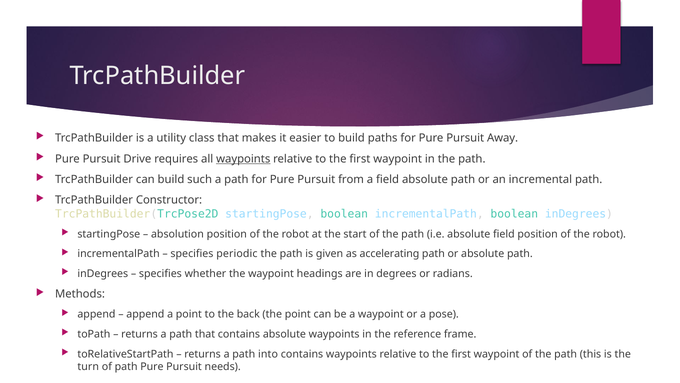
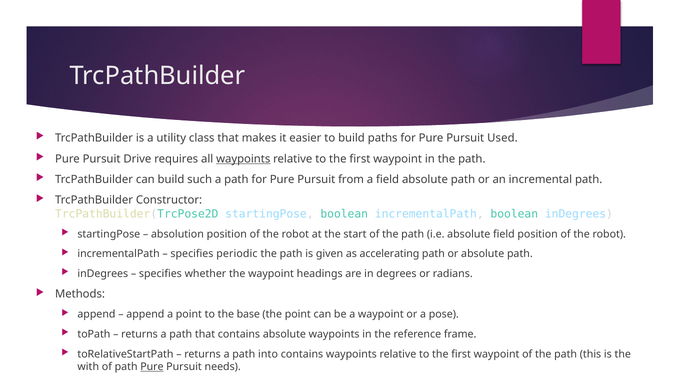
Away: Away -> Used
back: back -> base
turn: turn -> with
Pure at (152, 366) underline: none -> present
